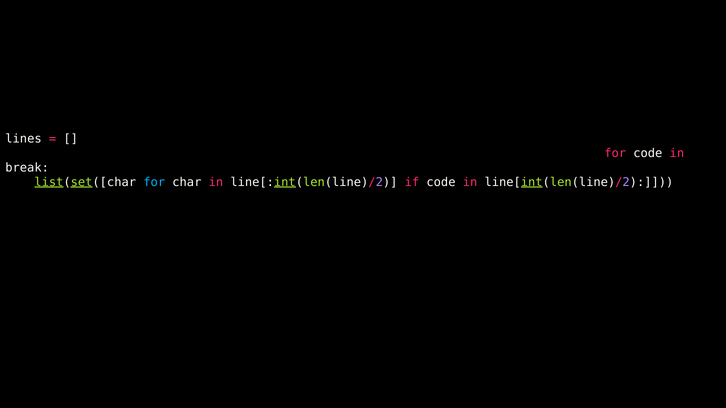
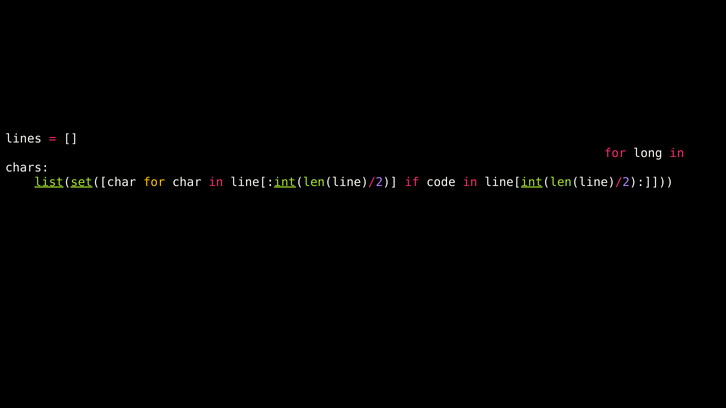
for code: code -> long
break: break -> chars
for at (154, 183) colour: light blue -> yellow
